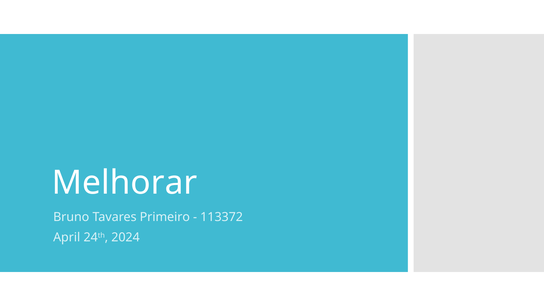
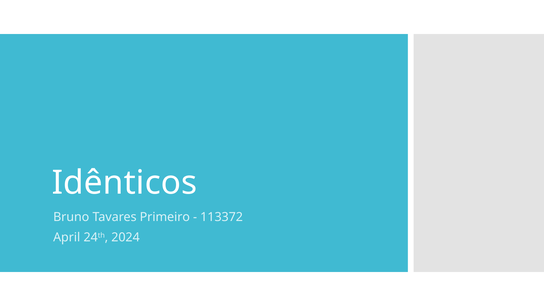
Melhorar: Melhorar -> Idênticos
